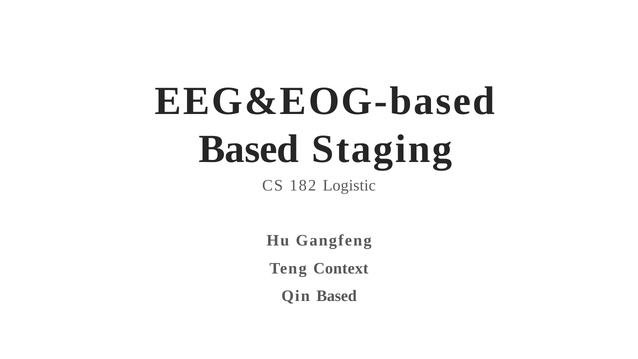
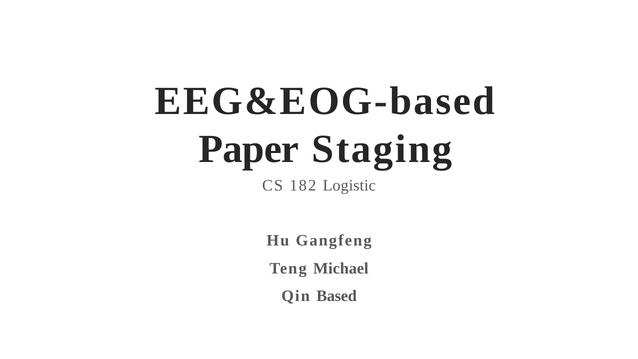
Based at (249, 149): Based -> Paper
Context: Context -> Michael
